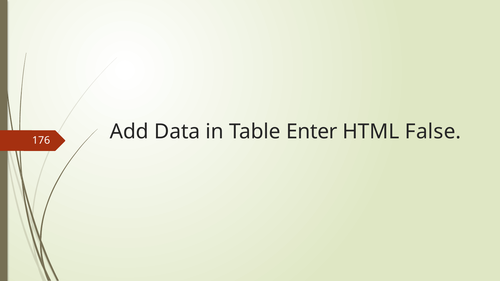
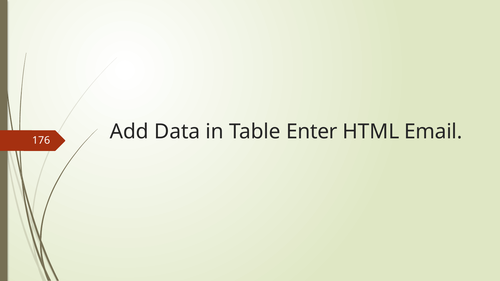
False: False -> Email
